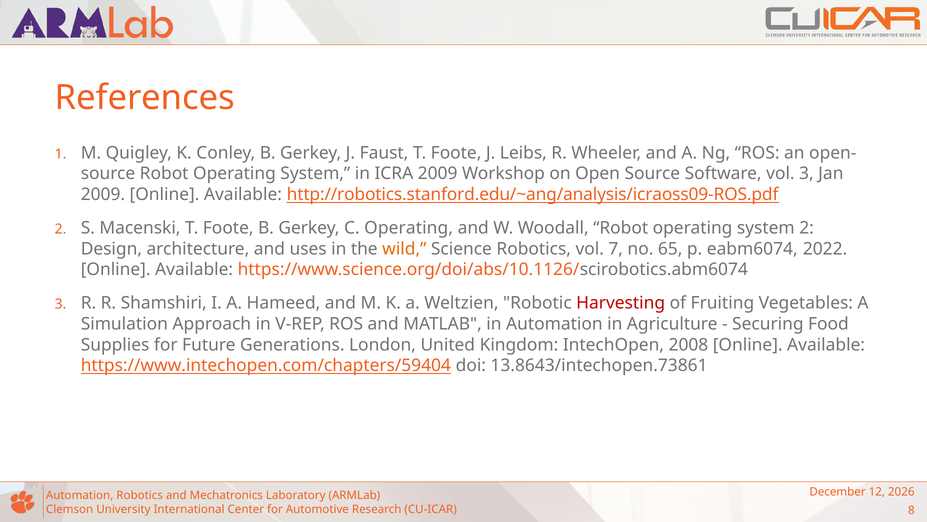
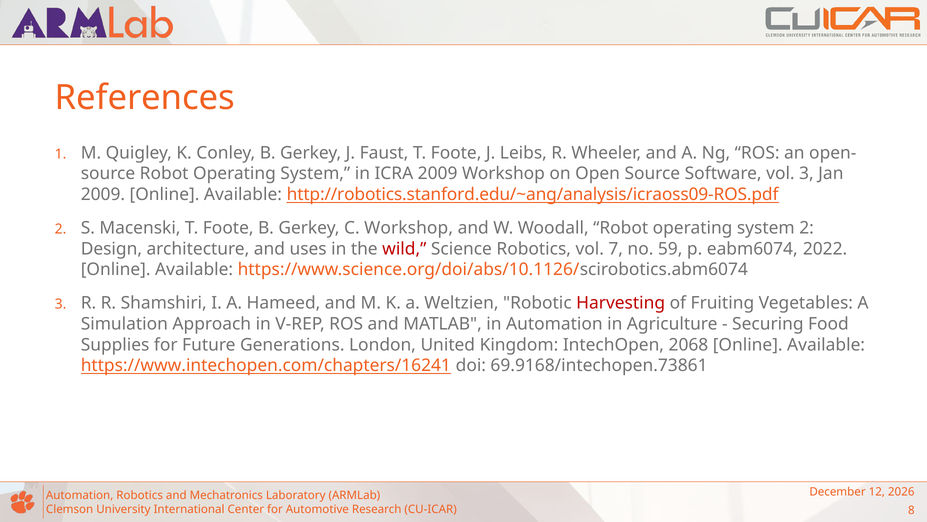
C Operating: Operating -> Workshop
wild colour: orange -> red
65: 65 -> 59
2008: 2008 -> 2068
https://www.intechopen.com/chapters/59404: https://www.intechopen.com/chapters/59404 -> https://www.intechopen.com/chapters/16241
13.8643/intechopen.73861: 13.8643/intechopen.73861 -> 69.9168/intechopen.73861
